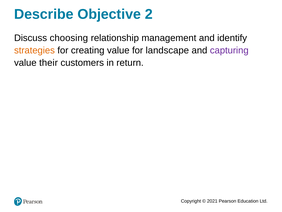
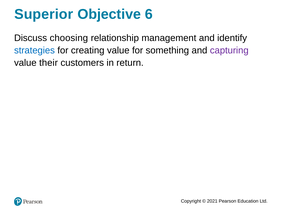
Describe: Describe -> Superior
2: 2 -> 6
strategies colour: orange -> blue
landscape: landscape -> something
